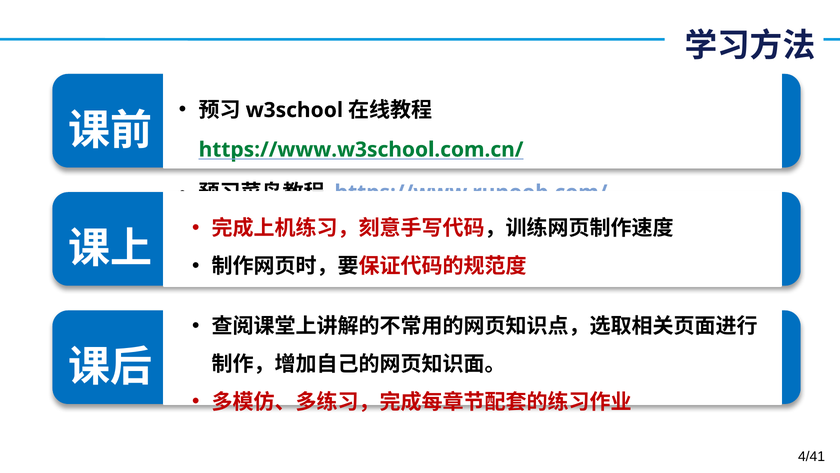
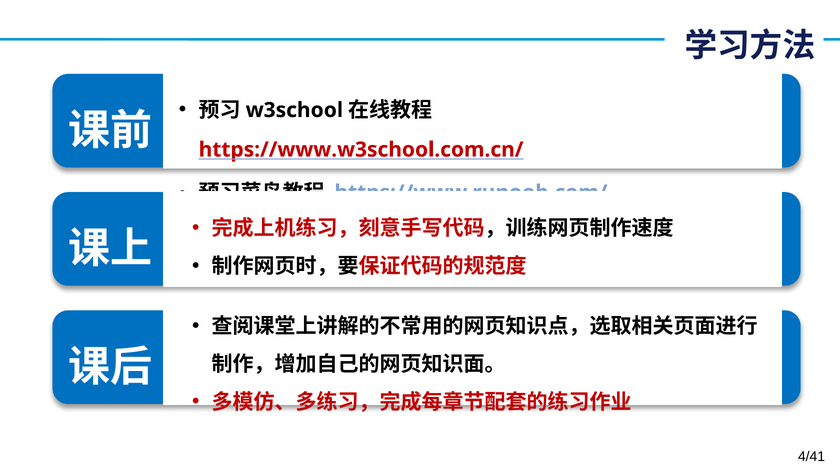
https://www.w3school.com.cn/ colour: green -> red
